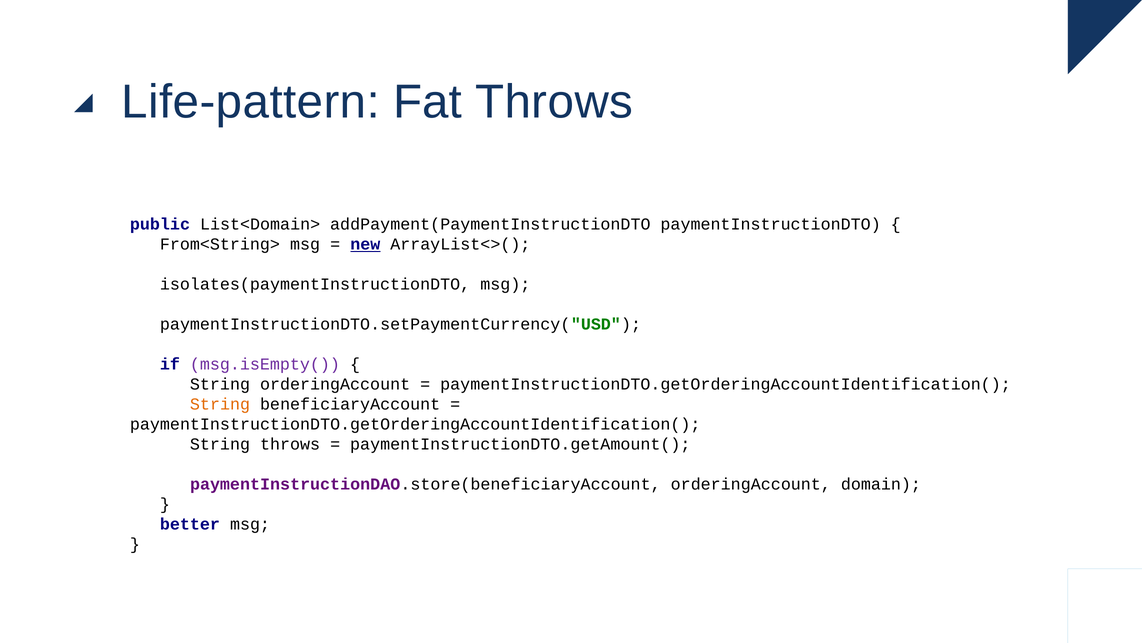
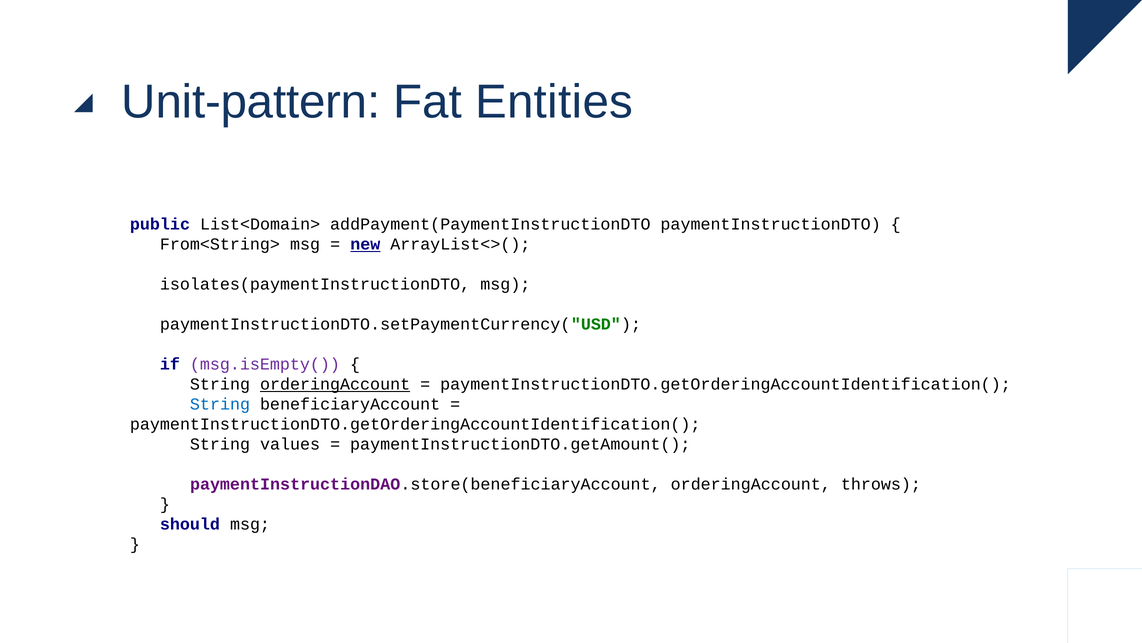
Life-pattern: Life-pattern -> Unit-pattern
Fat Throws: Throws -> Entities
orderingAccount at (335, 384) underline: none -> present
String at (220, 404) colour: orange -> blue
String throws: throws -> values
domain: domain -> throws
better: better -> should
